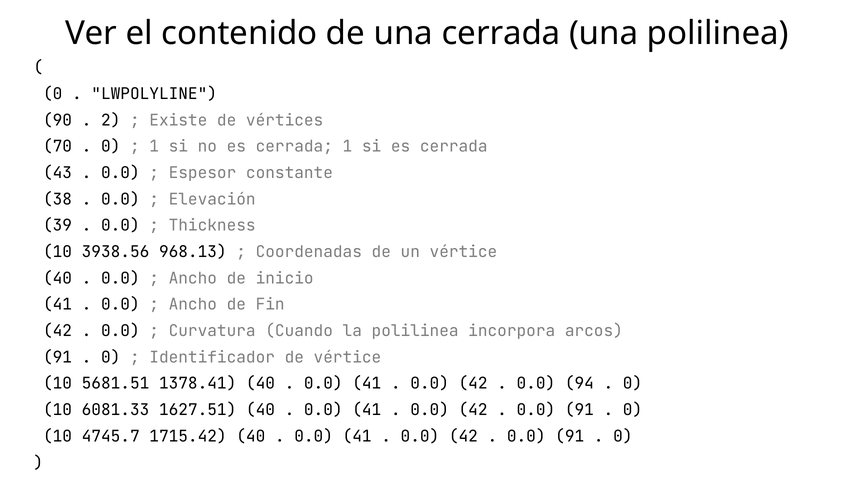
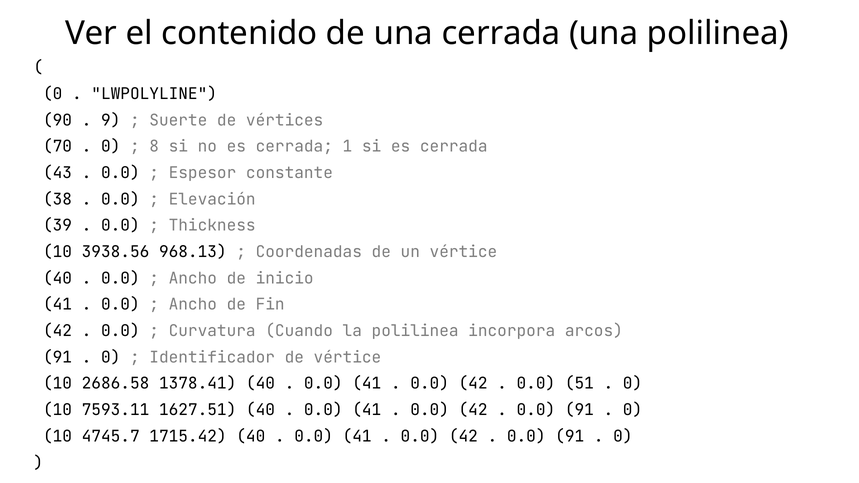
2: 2 -> 9
Existe: Existe -> Suerte
1 at (154, 147): 1 -> 8
5681.51: 5681.51 -> 2686.58
94: 94 -> 51
6081.33: 6081.33 -> 7593.11
